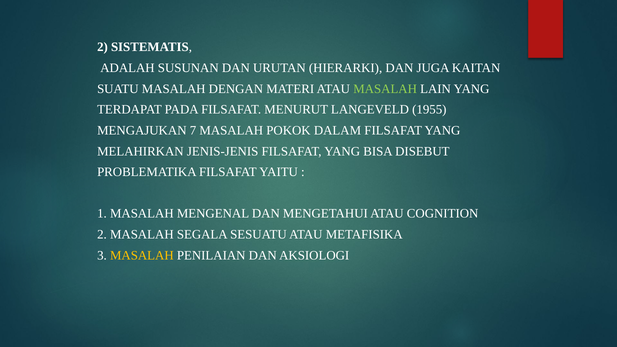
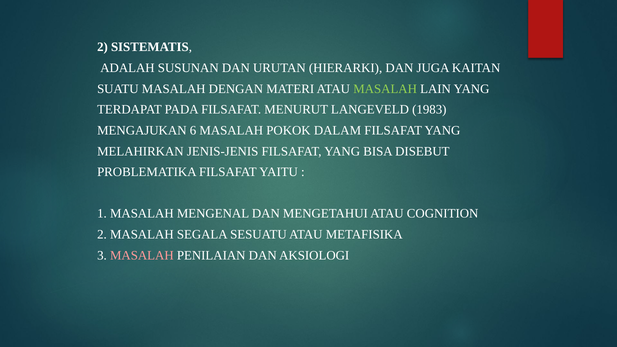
1955: 1955 -> 1983
7: 7 -> 6
MASALAH at (142, 255) colour: yellow -> pink
